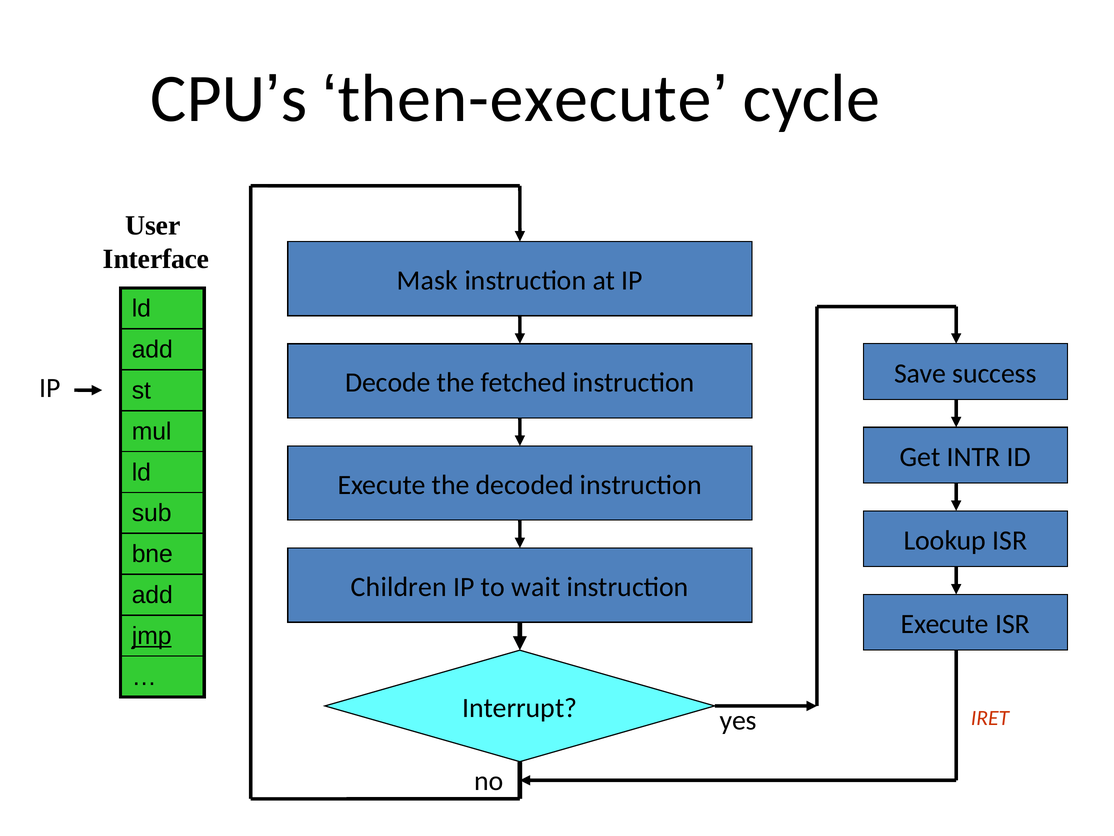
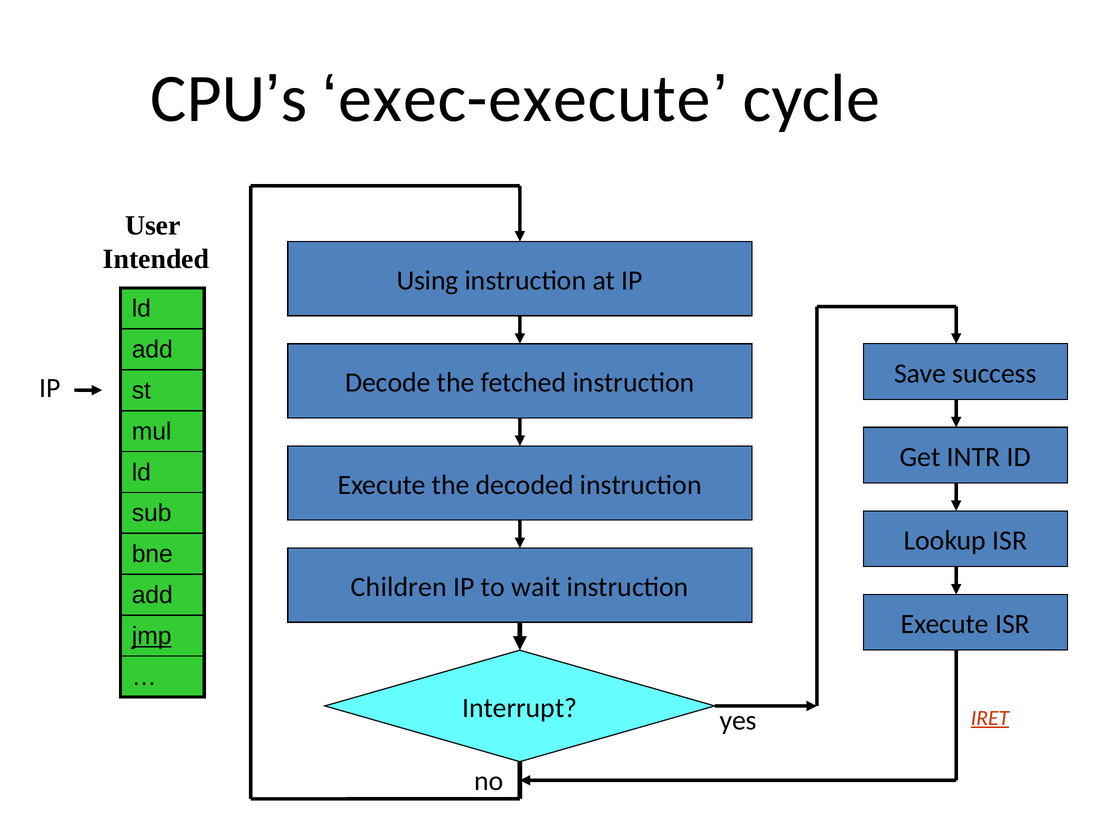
then-execute: then-execute -> exec-execute
Interface: Interface -> Intended
Mask: Mask -> Using
IRET underline: none -> present
